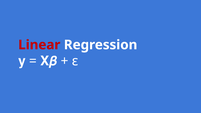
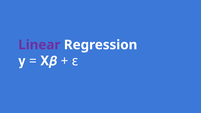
Linear colour: red -> purple
